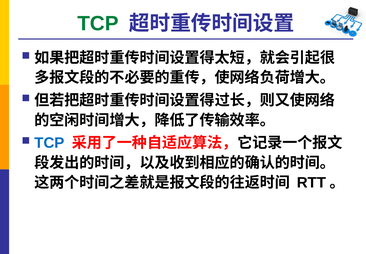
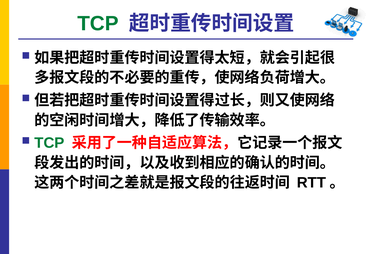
TCP at (49, 143) colour: blue -> green
